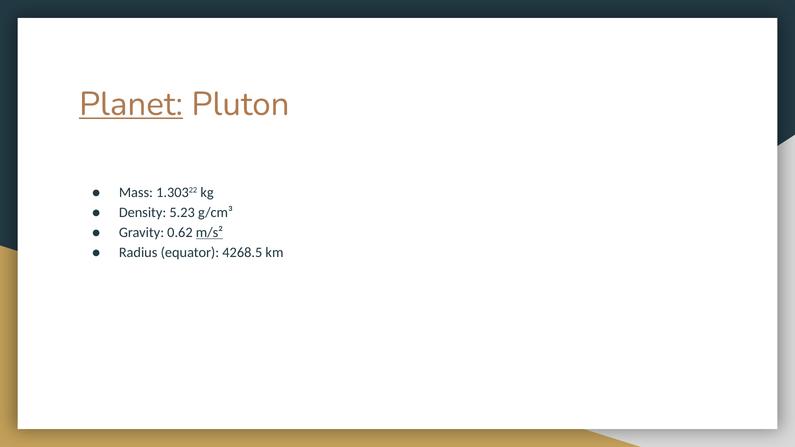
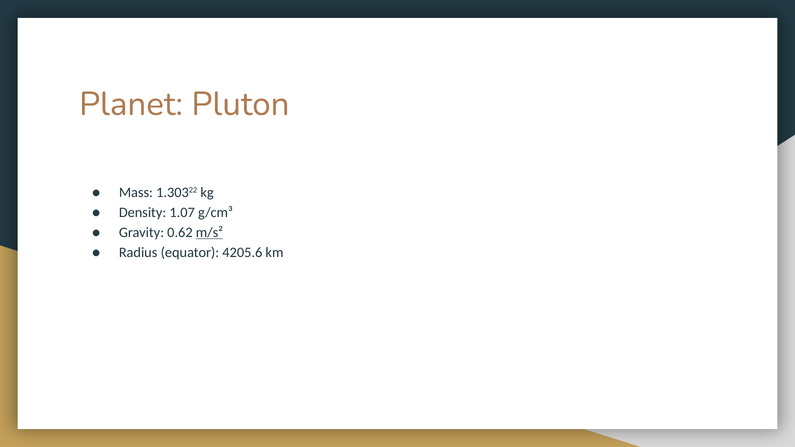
Planet underline: present -> none
5.23: 5.23 -> 1.07
4268.5: 4268.5 -> 4205.6
